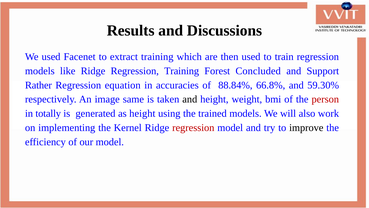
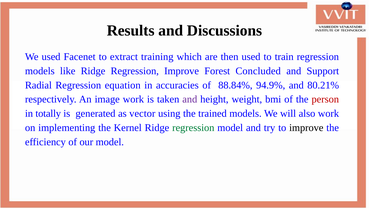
Regression Training: Training -> Improve
Rather: Rather -> Radial
66.8%: 66.8% -> 94.9%
59.30%: 59.30% -> 80.21%
image same: same -> work
and at (190, 99) colour: black -> purple
as height: height -> vector
regression at (193, 127) colour: red -> green
